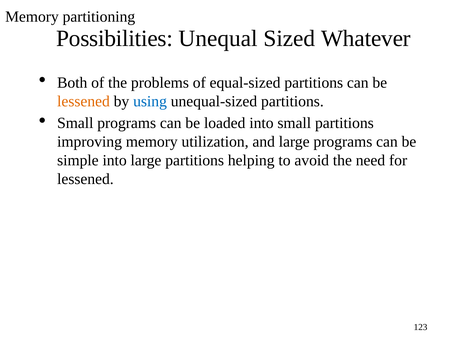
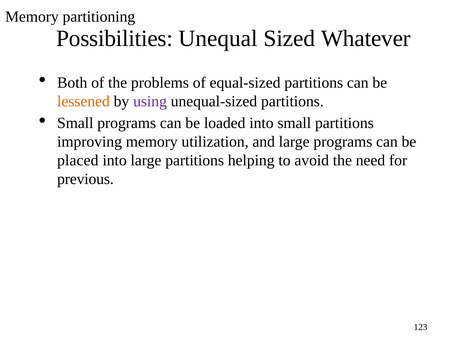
using colour: blue -> purple
simple: simple -> placed
lessened at (85, 179): lessened -> previous
